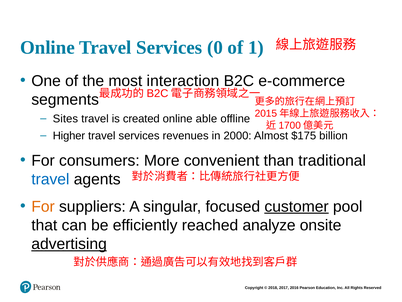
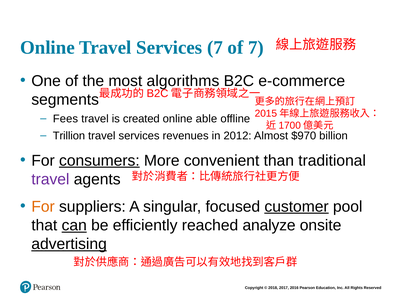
Services 0: 0 -> 7
of 1: 1 -> 7
interaction: interaction -> algorithms
Sites: Sites -> Fees
Higher: Higher -> Trillion
2000: 2000 -> 2012
$175: $175 -> $970
consumers underline: none -> present
travel at (50, 179) colour: blue -> purple
can underline: none -> present
